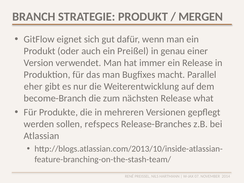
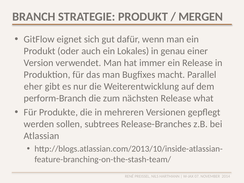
ein Preißel: Preißel -> Lokales
become-Branch: become-Branch -> perform-Branch
refspecs: refspecs -> subtrees
